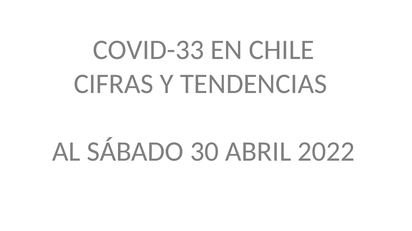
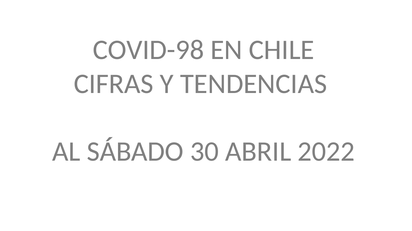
COVID-33: COVID-33 -> COVID-98
